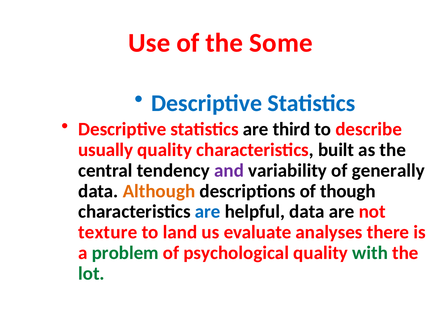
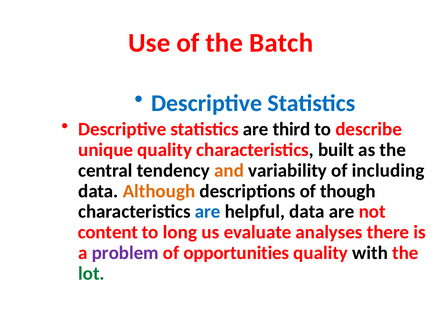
Some: Some -> Batch
usually: usually -> unique
and colour: purple -> orange
generally: generally -> including
texture: texture -> content
land: land -> long
problem colour: green -> purple
psychological: psychological -> opportunities
with colour: green -> black
